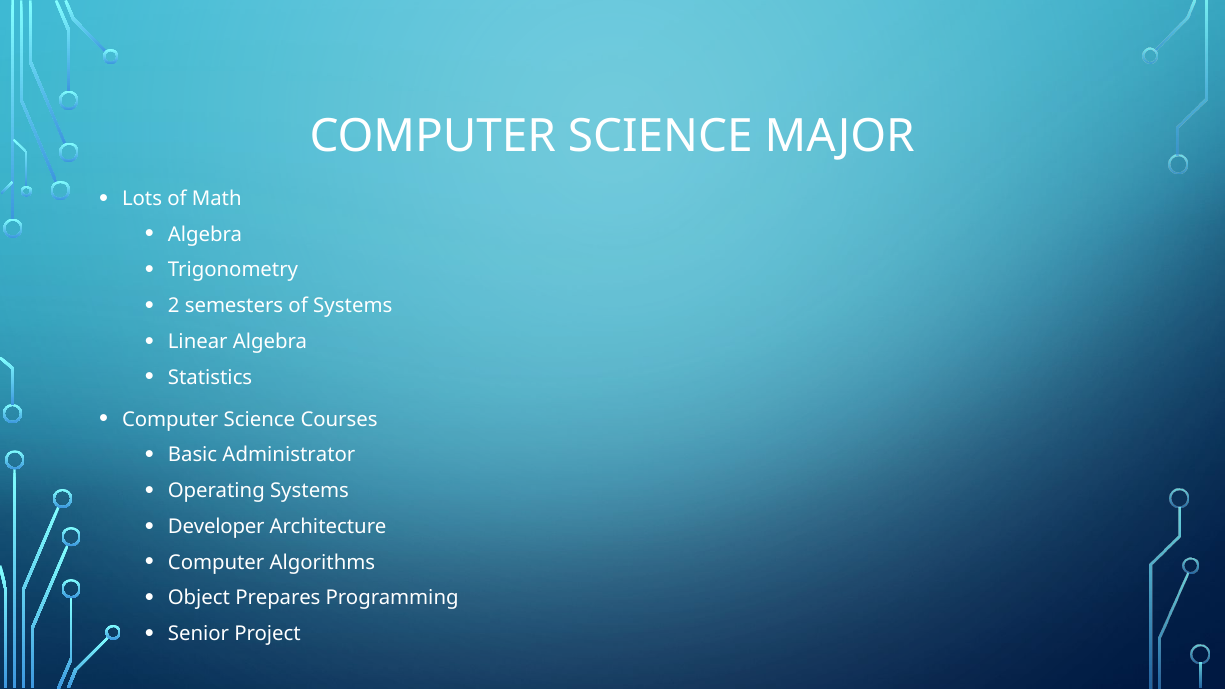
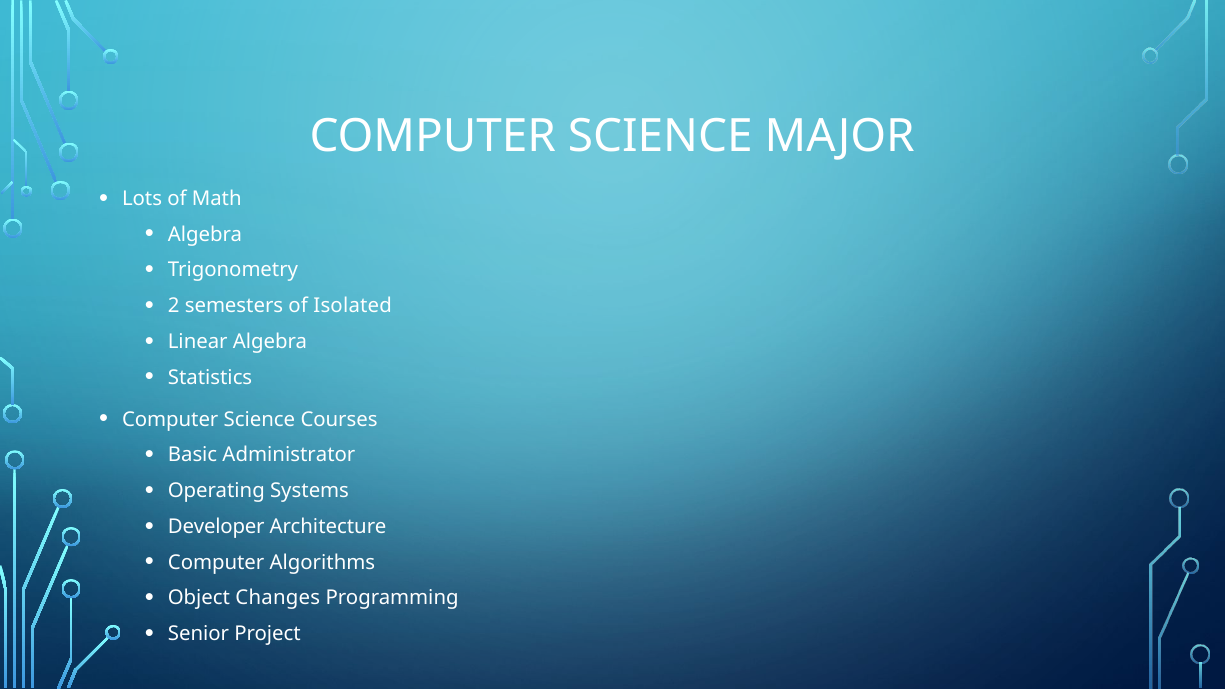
of Systems: Systems -> Isolated
Prepares: Prepares -> Changes
